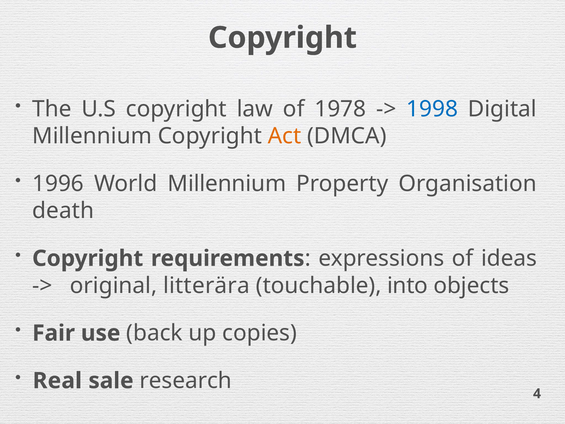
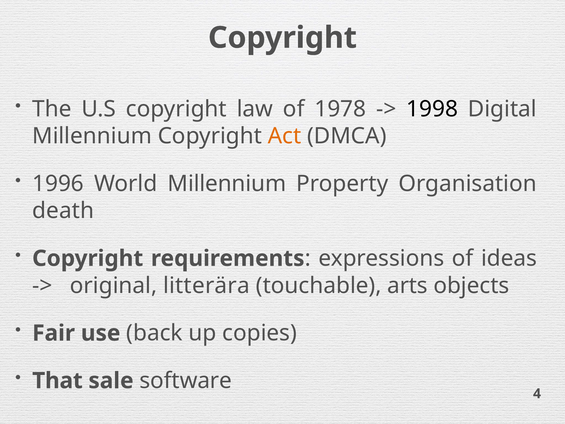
1998 colour: blue -> black
into: into -> arts
Real: Real -> That
research: research -> software
